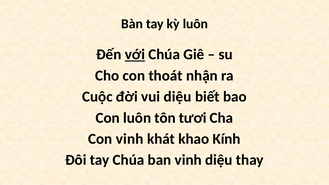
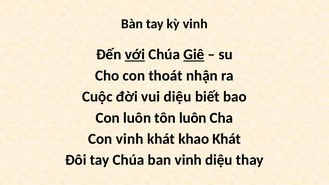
kỳ luôn: luôn -> vinh
Giê underline: none -> present
tôn tươi: tươi -> luôn
khao Kính: Kính -> Khát
